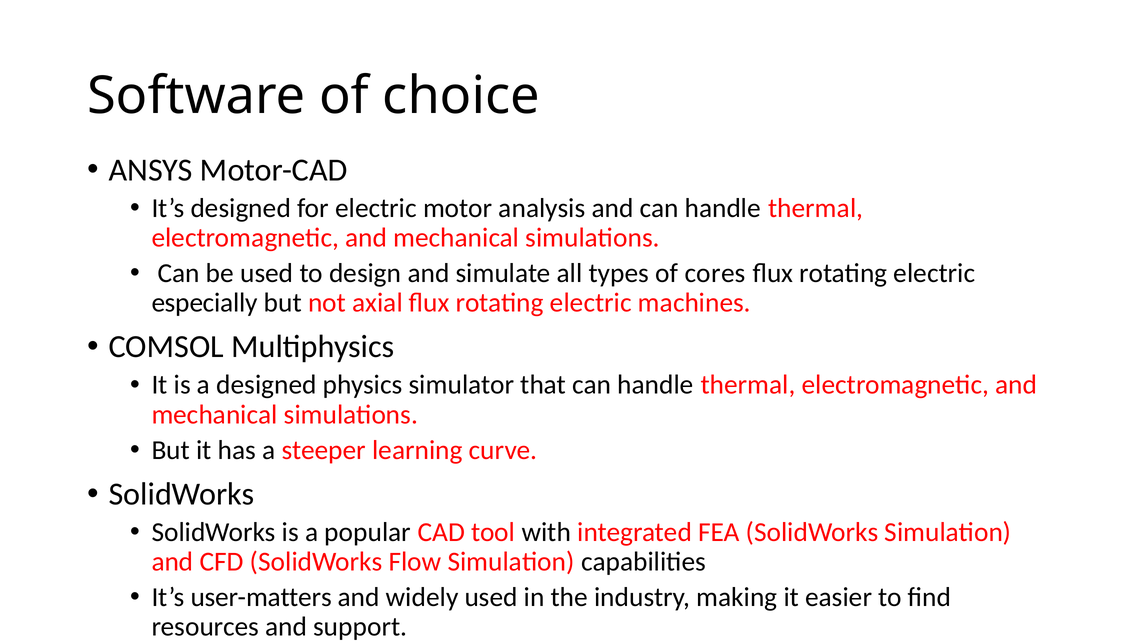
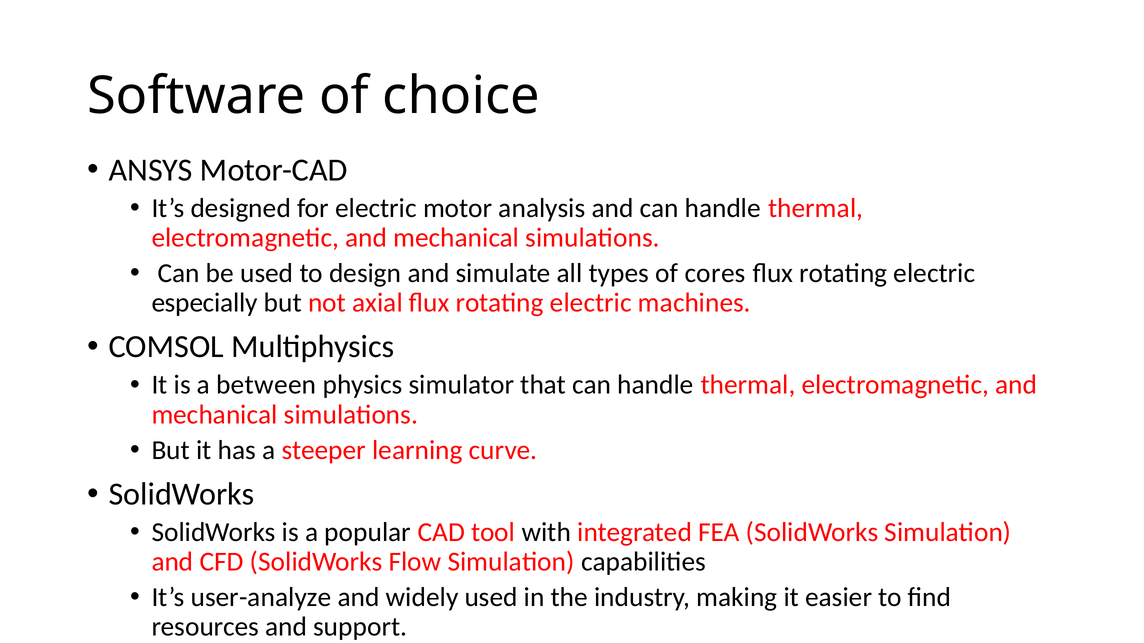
a designed: designed -> between
user-matters: user-matters -> user-analyze
